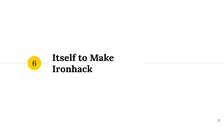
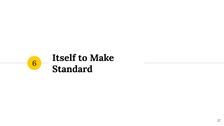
Ironhack: Ironhack -> Standard
